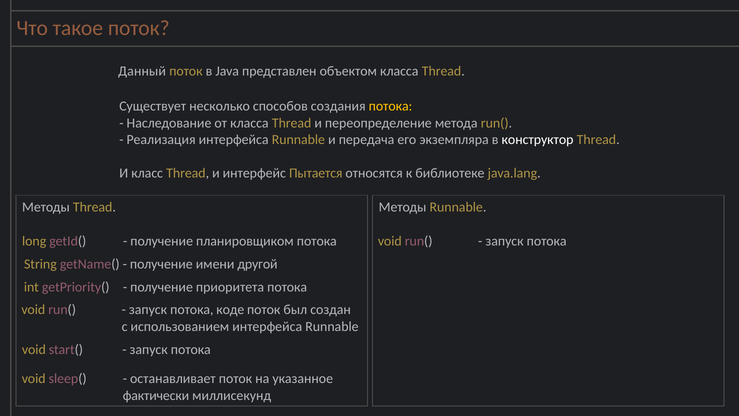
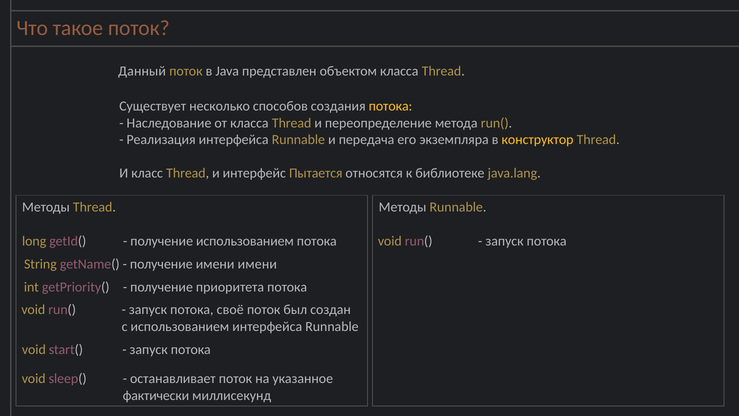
конструктор colour: white -> yellow
получение планировщиком: планировщиком -> использованием
имени другой: другой -> имени
коде: коде -> своё
